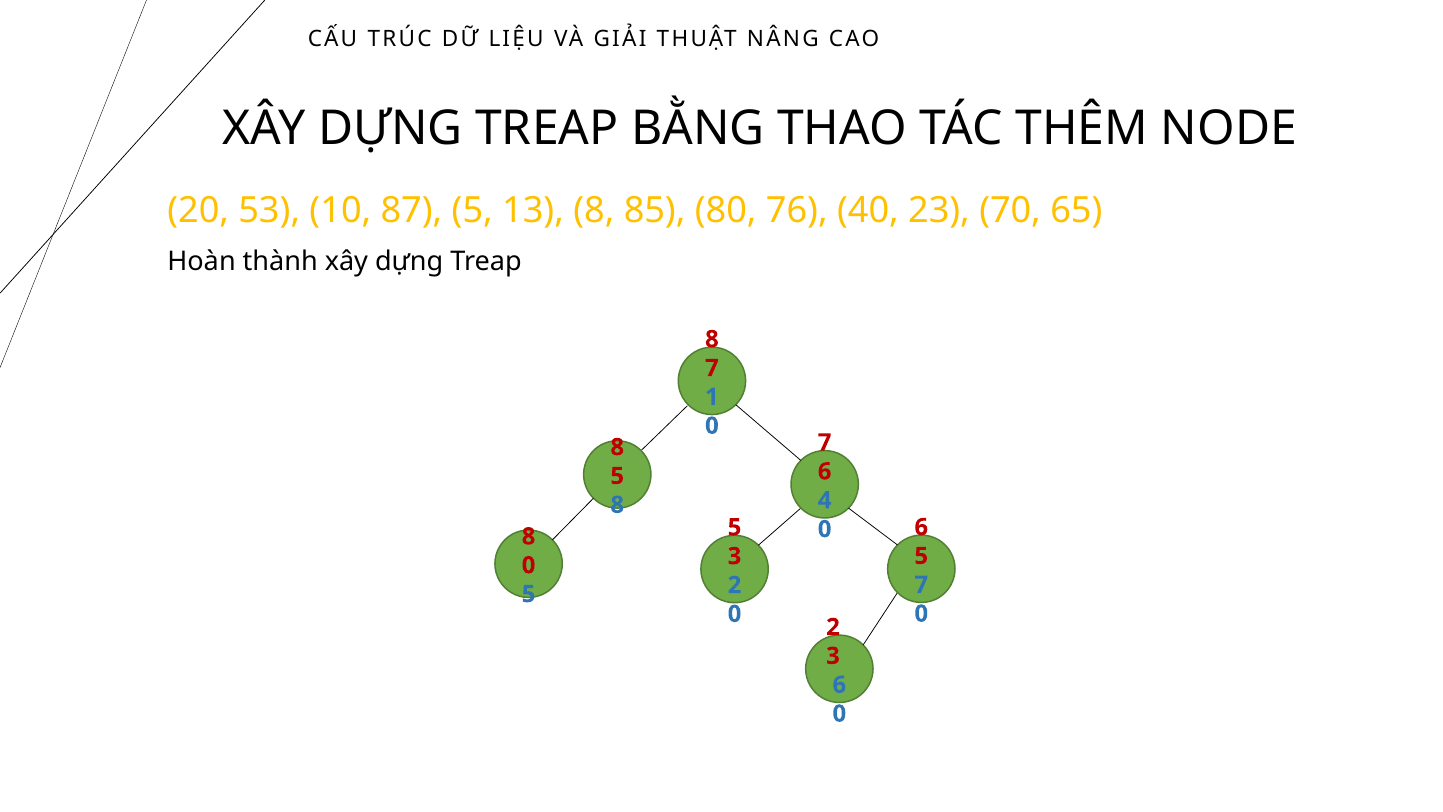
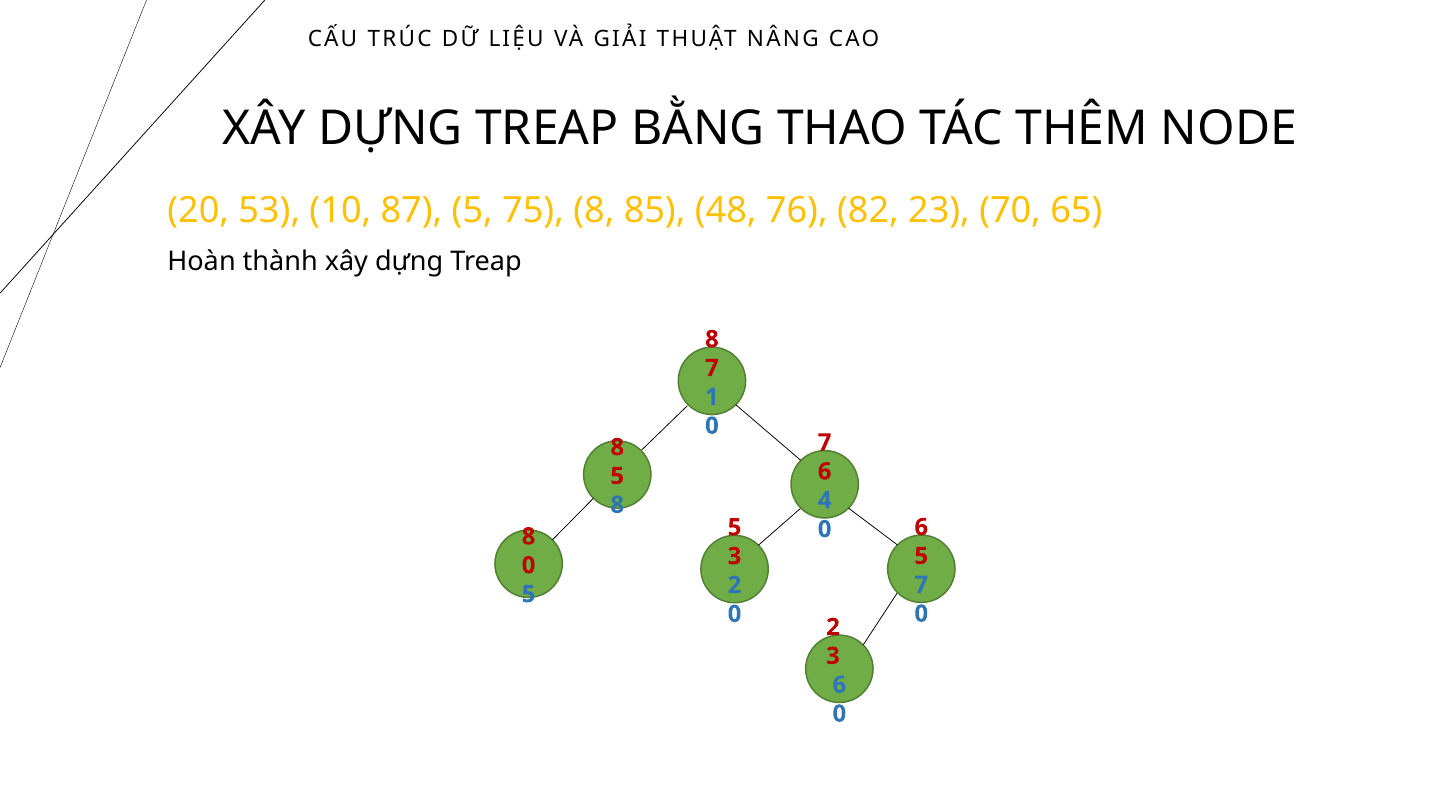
13: 13 -> 75
80: 80 -> 48
40: 40 -> 82
